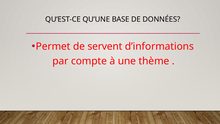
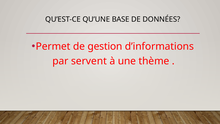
servent: servent -> gestion
compte: compte -> servent
